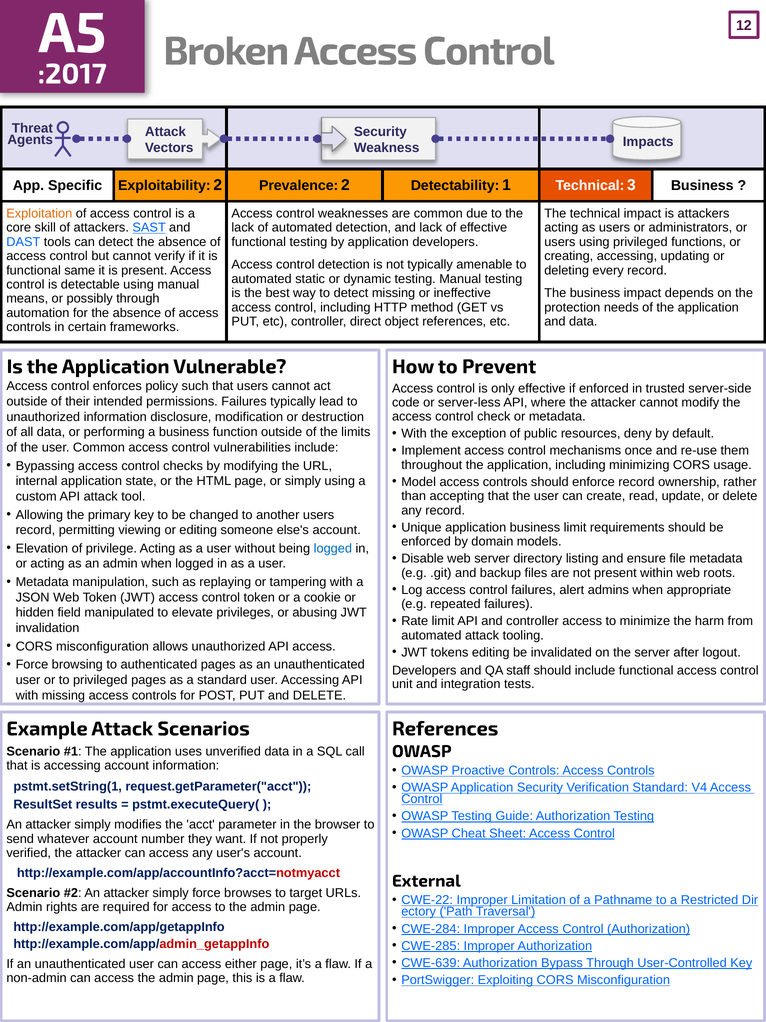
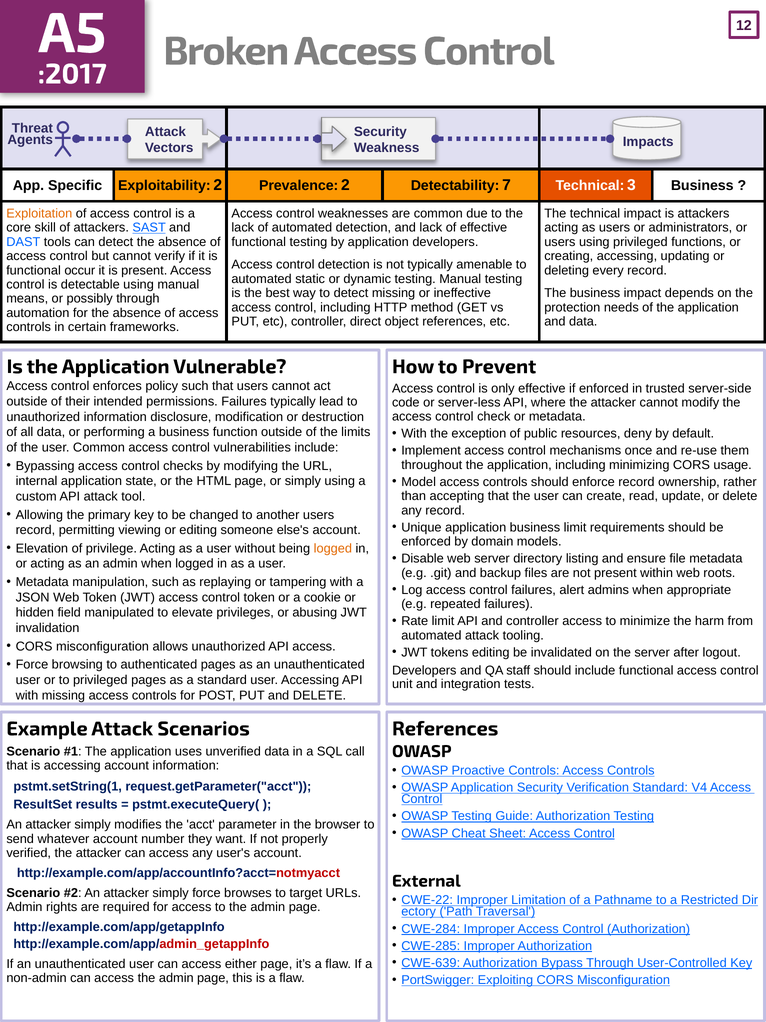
1: 1 -> 7
same: same -> occur
logged at (333, 548) colour: blue -> orange
